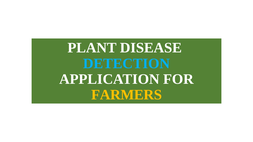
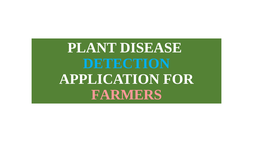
FARMERS colour: yellow -> pink
